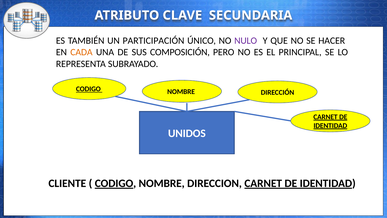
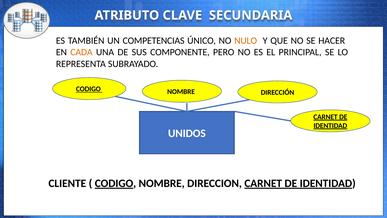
PARTICIPACIÓN: PARTICIPACIÓN -> COMPETENCIAS
NULO colour: purple -> orange
COMPOSICIÓN: COMPOSICIÓN -> COMPONENTE
